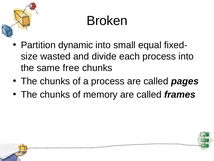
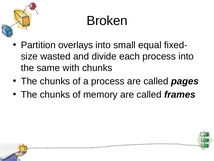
dynamic: dynamic -> overlays
free: free -> with
